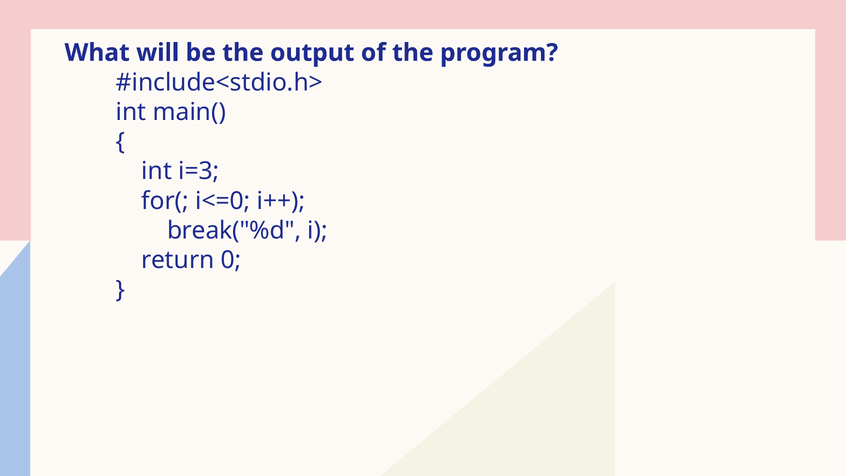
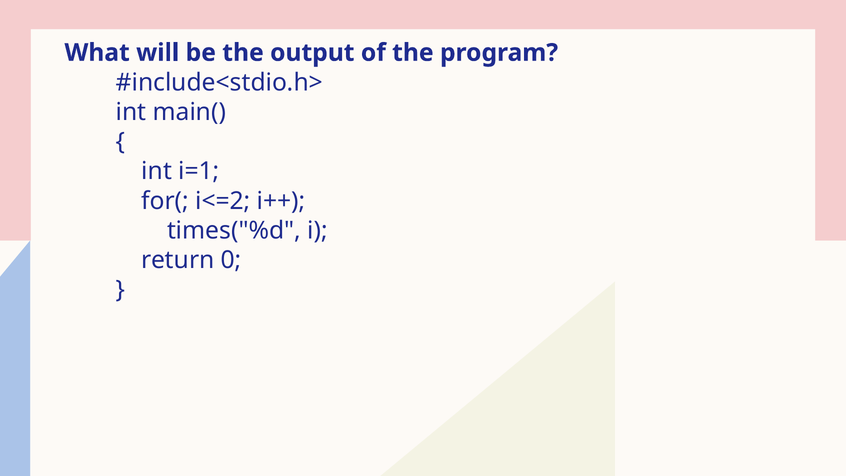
i=3: i=3 -> i=1
i<=0: i<=0 -> i<=2
break("%d: break("%d -> times("%d
